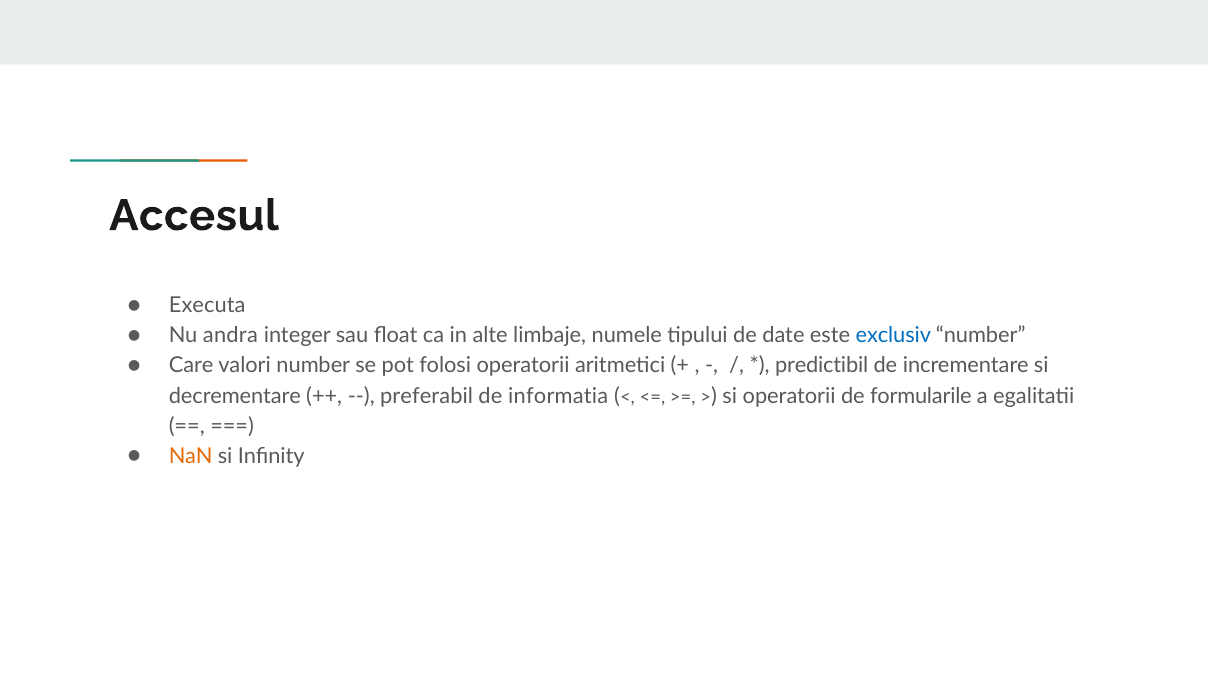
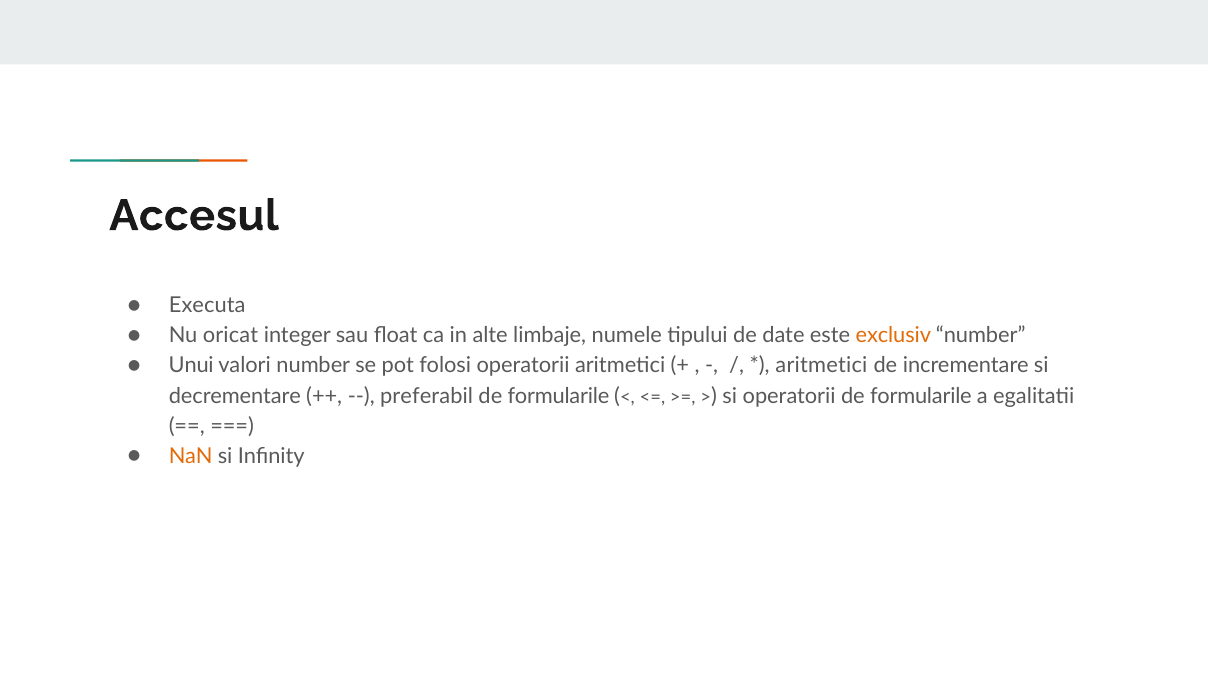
andra: andra -> oricat
exclusiv colour: blue -> orange
Care: Care -> Unui
predictibil at (822, 365): predictibil -> aritmetici
informatia at (558, 396): informatia -> formularile
